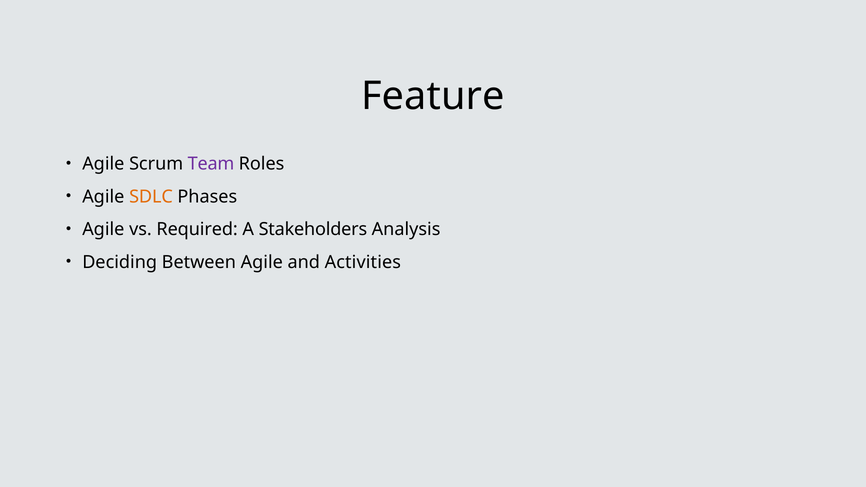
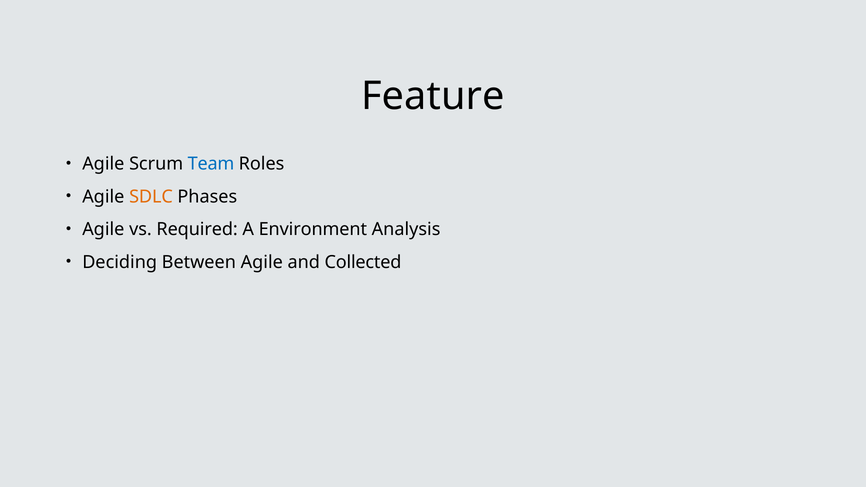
Team colour: purple -> blue
Stakeholders: Stakeholders -> Environment
Activities: Activities -> Collected
